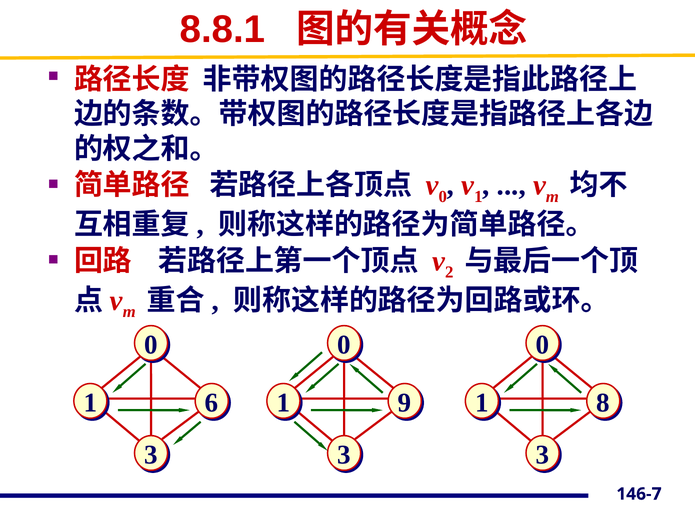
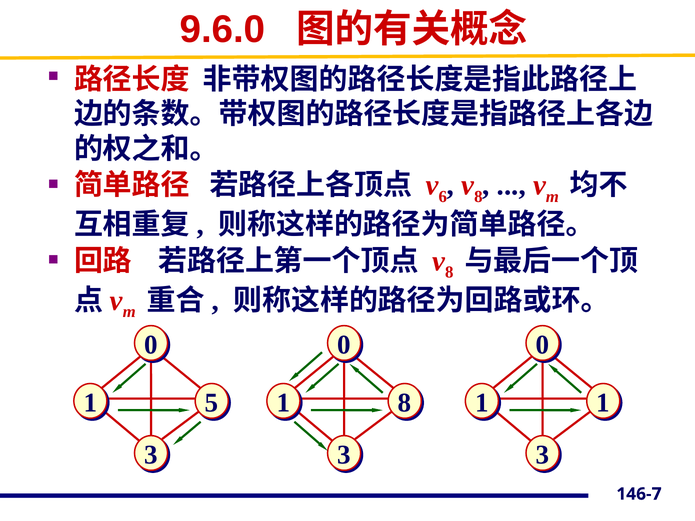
8.8.1: 8.8.1 -> 9.6.0
0 at (443, 197): 0 -> 6
1 at (478, 197): 1 -> 8
2 at (449, 272): 2 -> 8
6: 6 -> 5
1 9: 9 -> 8
1 8: 8 -> 1
